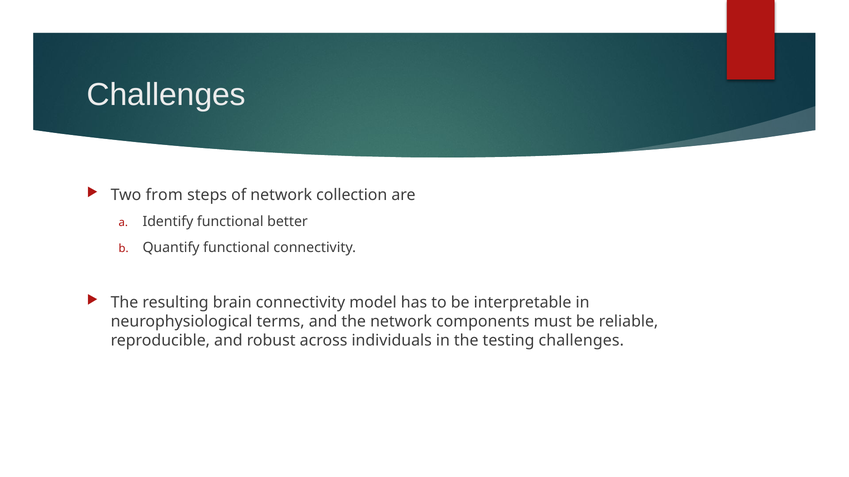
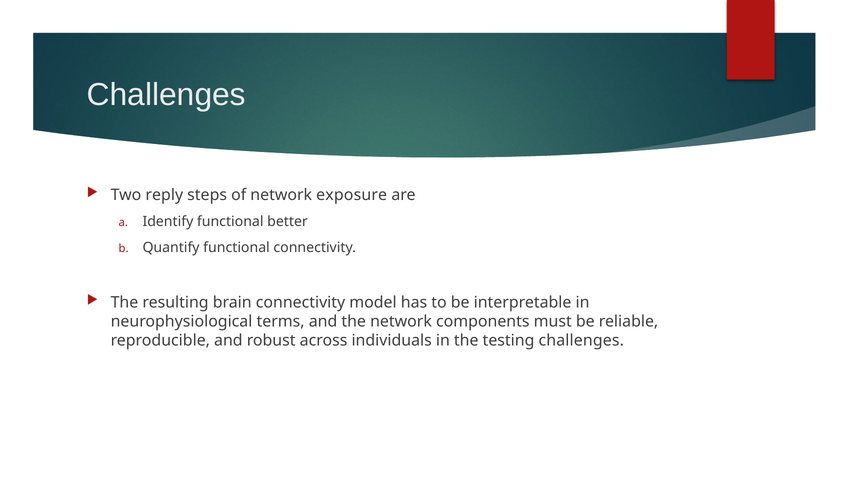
from: from -> reply
collection: collection -> exposure
